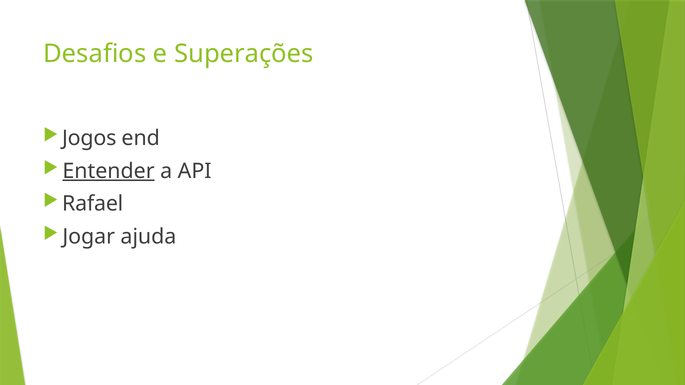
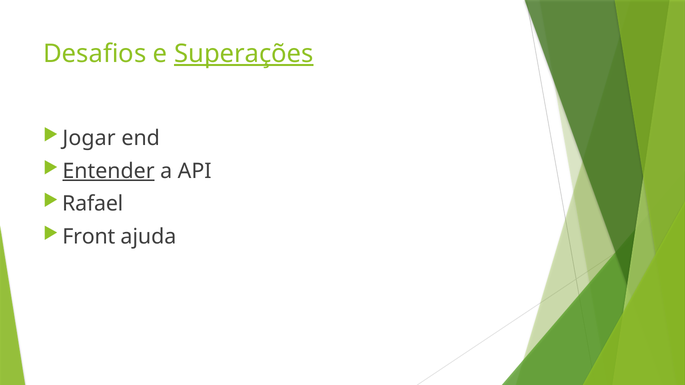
Superações underline: none -> present
Jogos: Jogos -> Jogar
Jogar: Jogar -> Front
